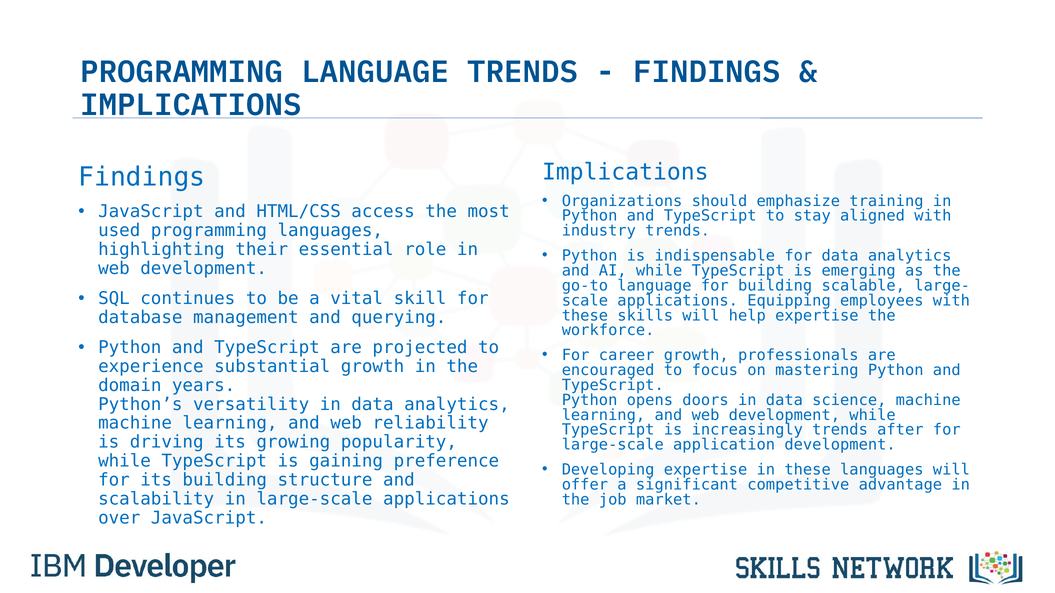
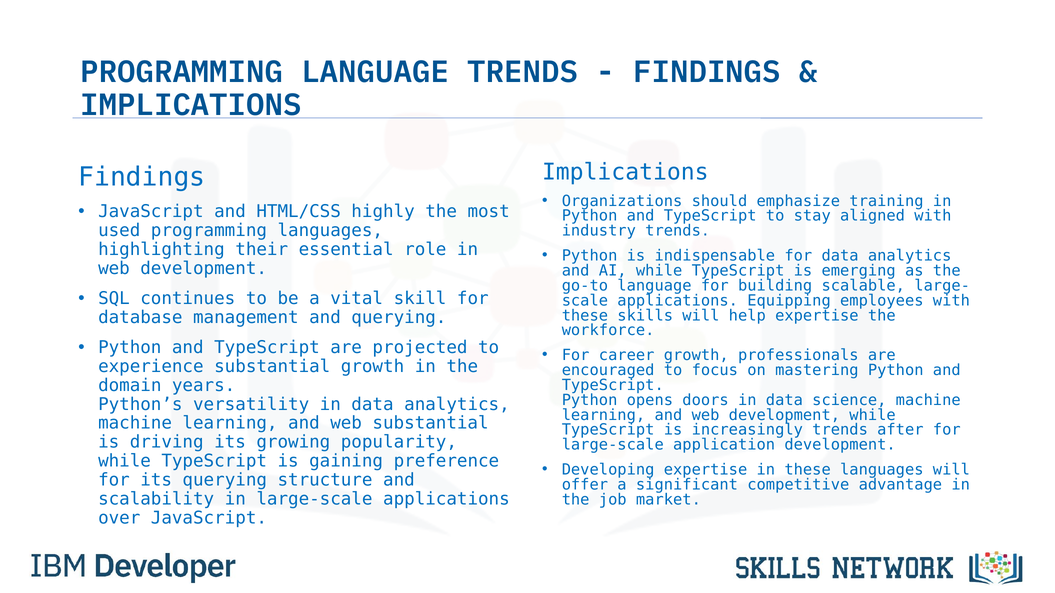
access: access -> highly
web reliability: reliability -> substantial
its building: building -> querying
